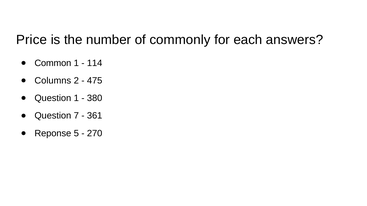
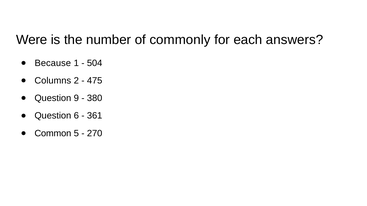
Price: Price -> Were
Common: Common -> Because
114: 114 -> 504
Question 1: 1 -> 9
7: 7 -> 6
Reponse: Reponse -> Common
